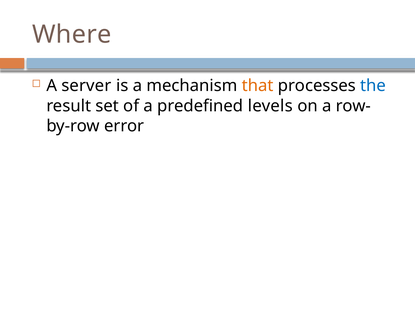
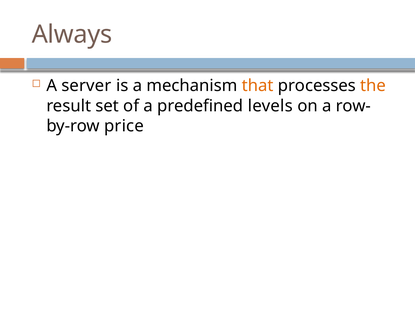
Where: Where -> Always
the colour: blue -> orange
error: error -> price
